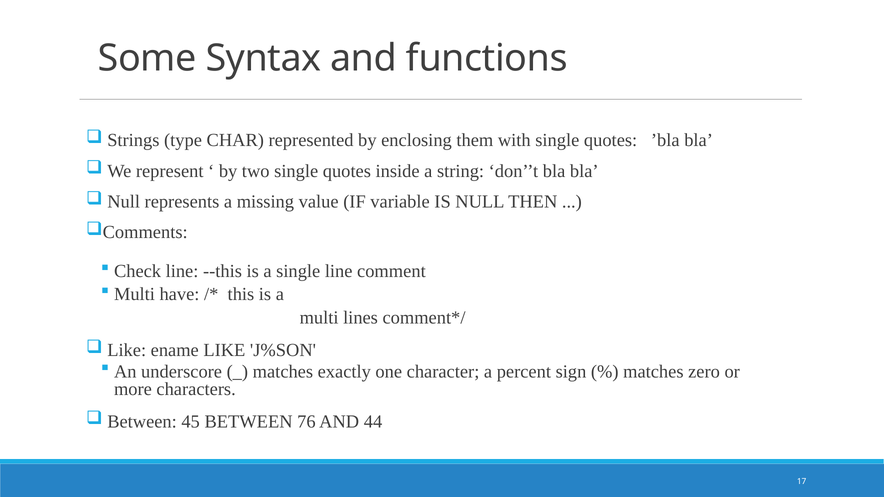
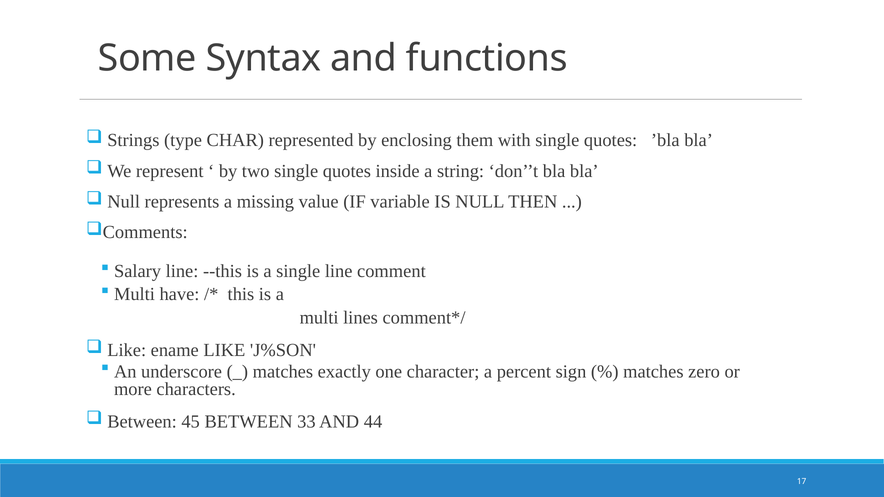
Check: Check -> Salary
76: 76 -> 33
